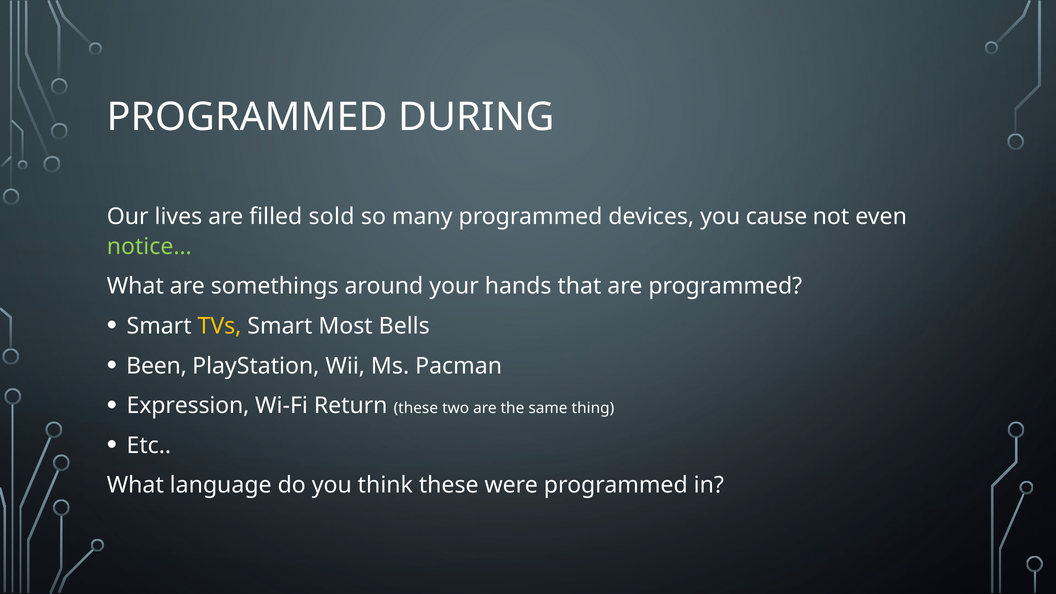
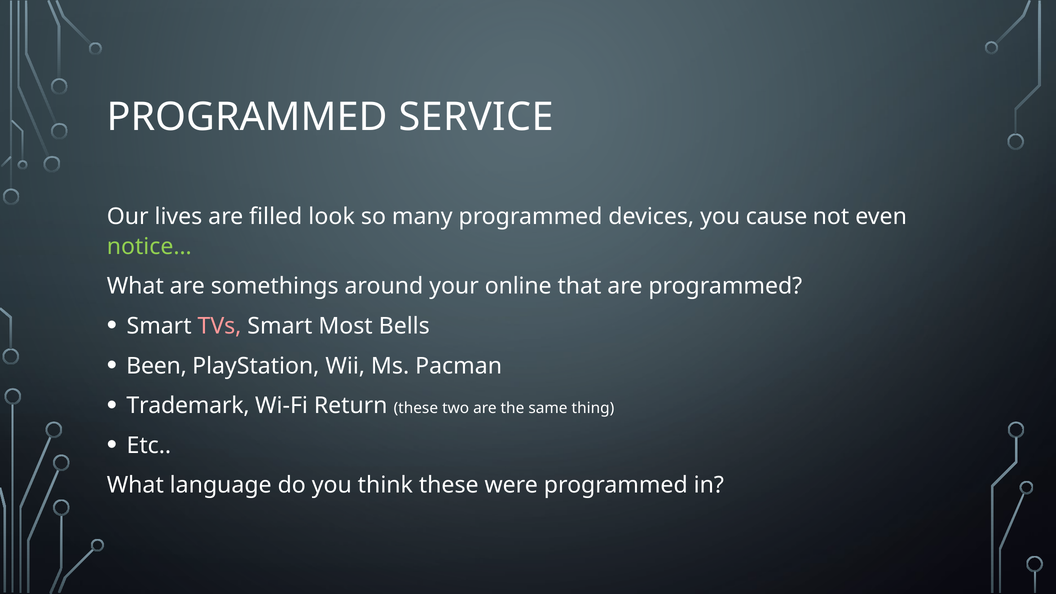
DURING: DURING -> SERVICE
sold: sold -> look
hands: hands -> online
TVs colour: yellow -> pink
Expression: Expression -> Trademark
